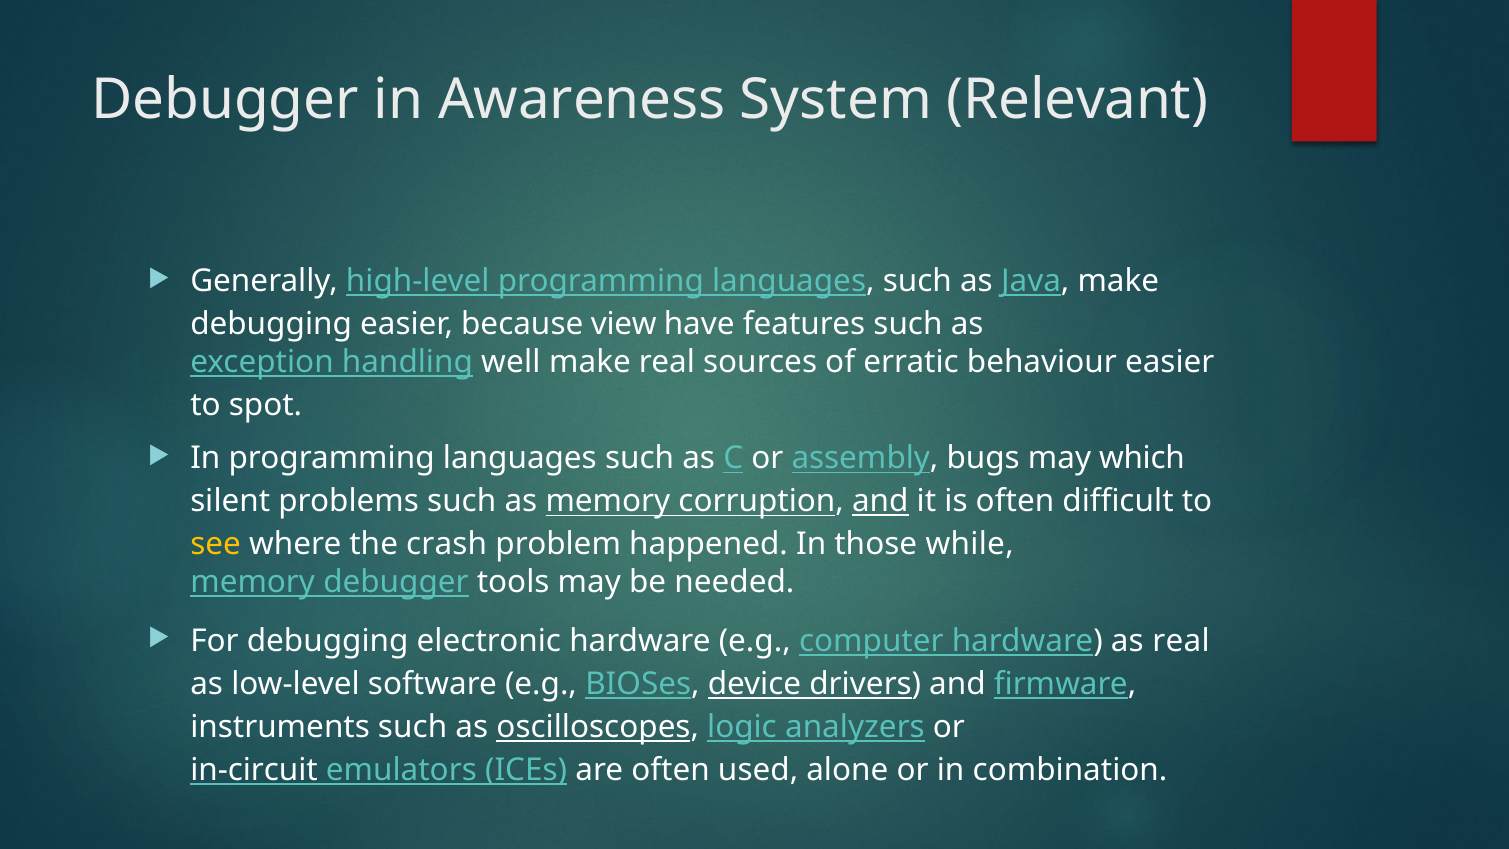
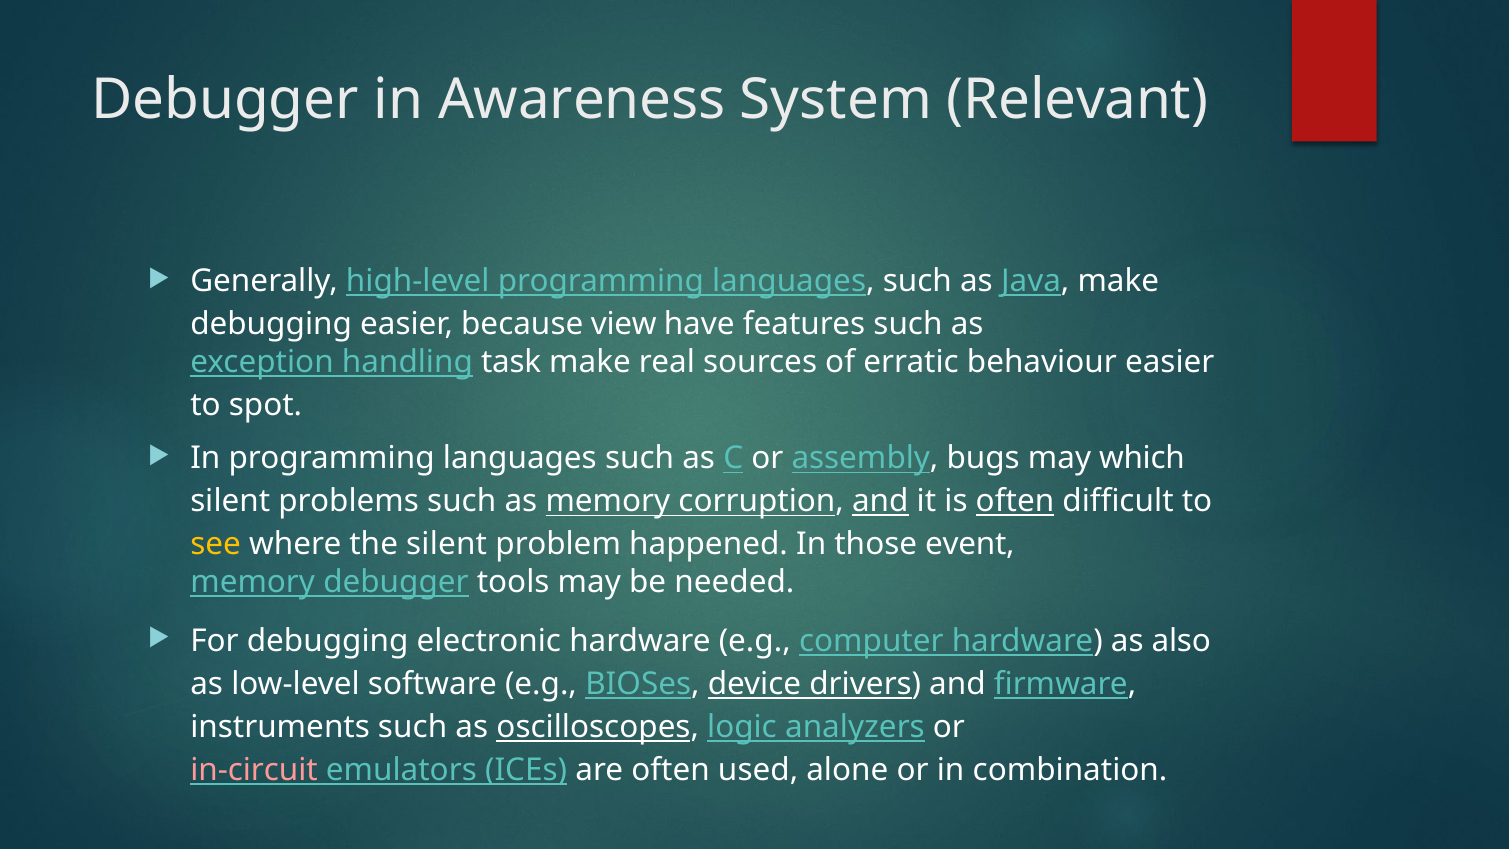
well: well -> task
often at (1015, 501) underline: none -> present
the crash: crash -> silent
while: while -> event
as real: real -> also
in-circuit colour: white -> pink
